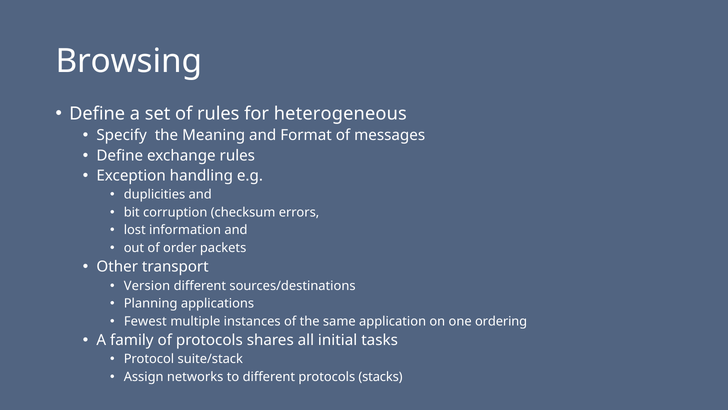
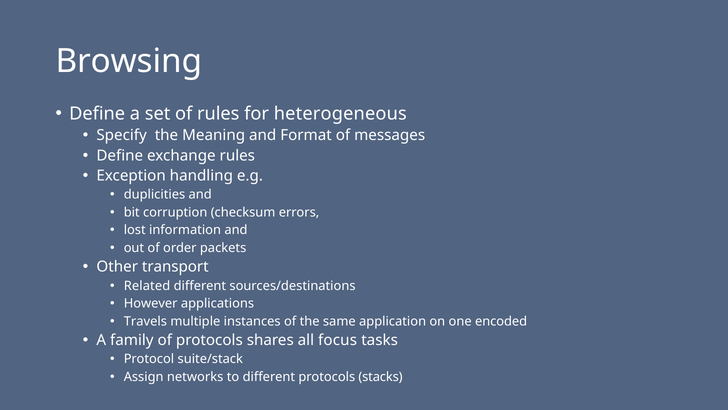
Version: Version -> Related
Planning: Planning -> However
Fewest: Fewest -> Travels
ordering: ordering -> encoded
initial: initial -> focus
